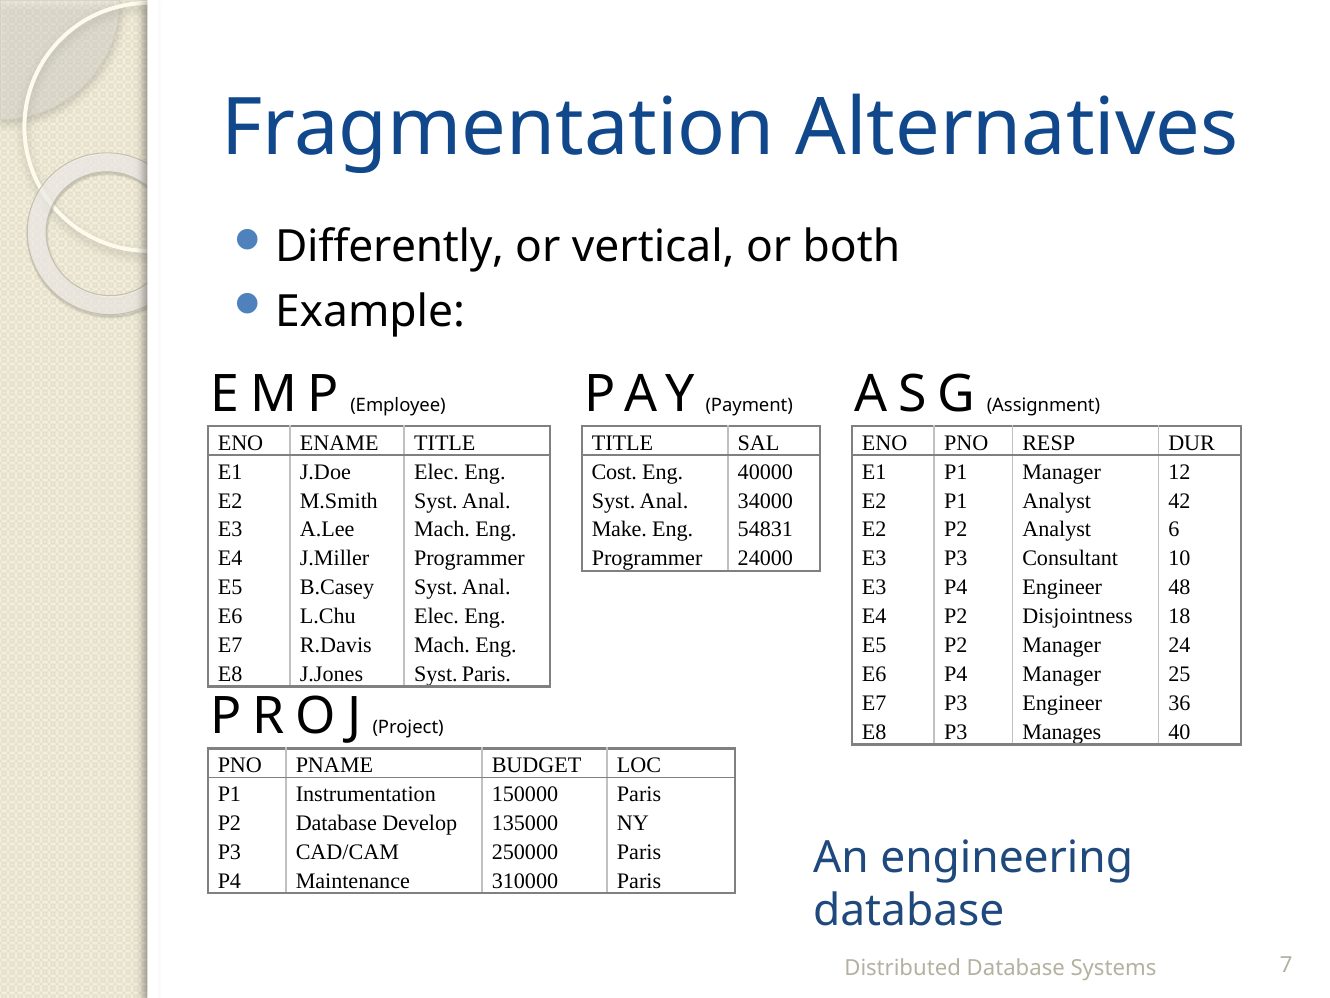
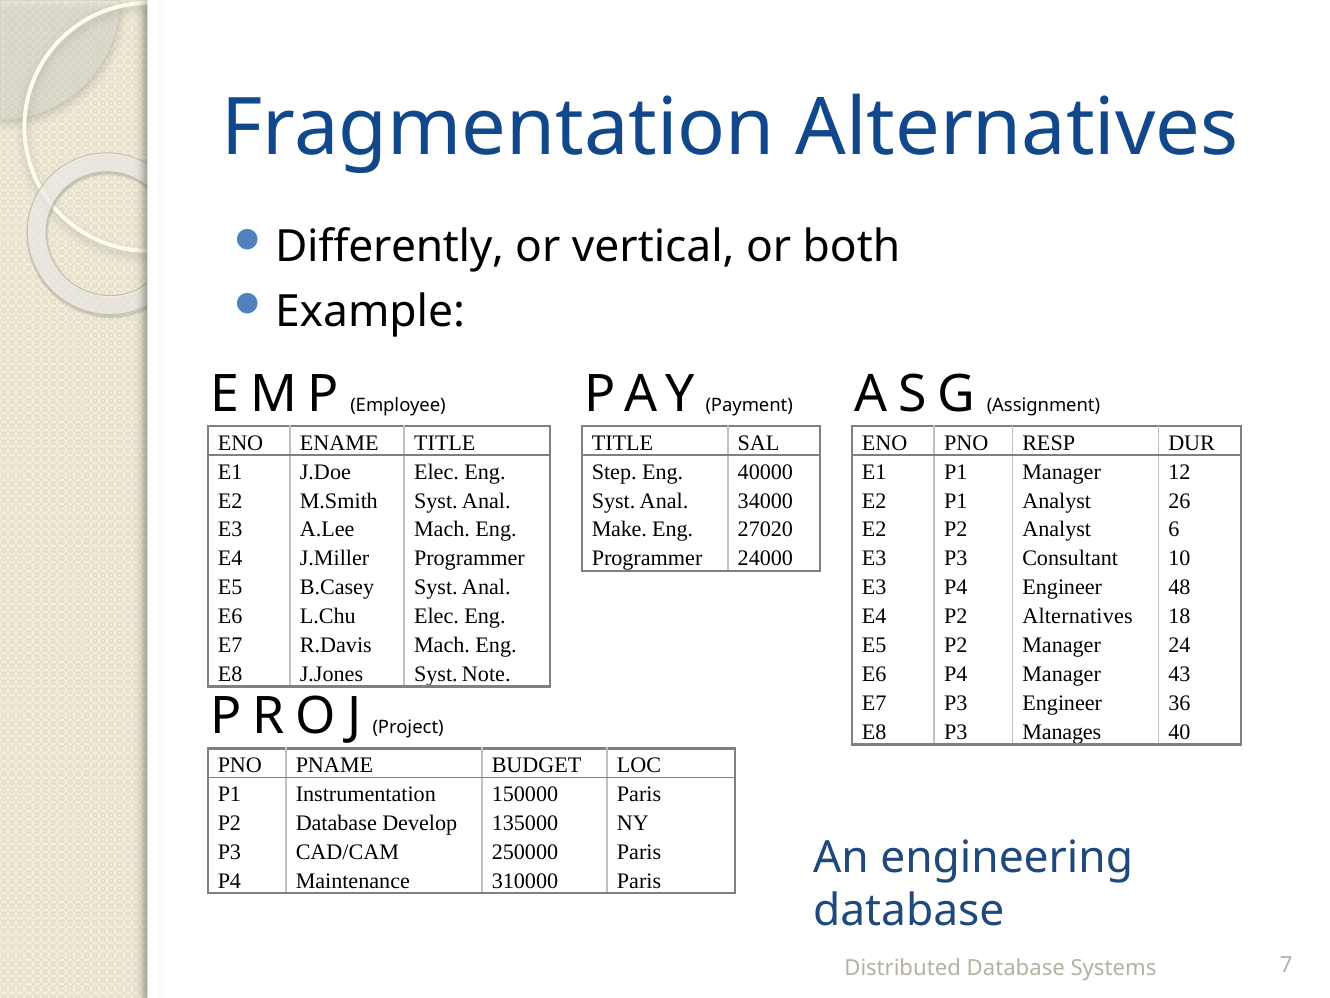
Cost: Cost -> Step
42: 42 -> 26
54831: 54831 -> 27020
P2 Disjointness: Disjointness -> Alternatives
Syst Paris: Paris -> Note
25: 25 -> 43
